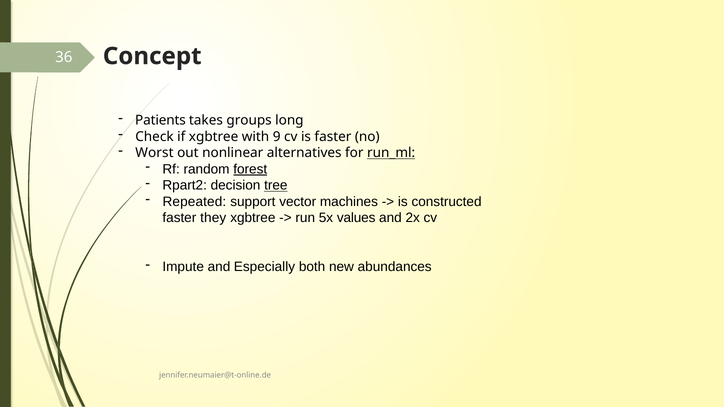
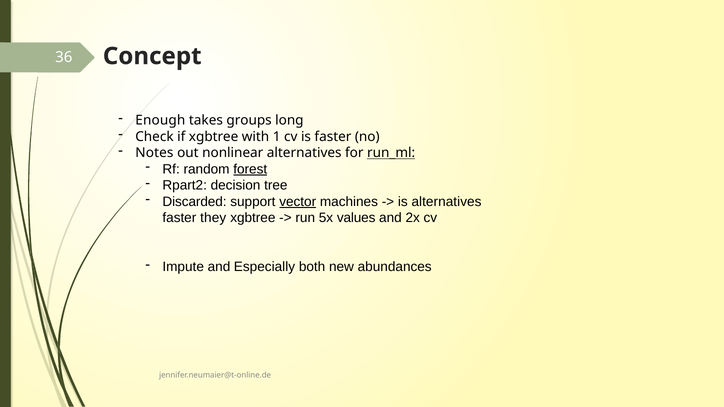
Patients: Patients -> Enough
9: 9 -> 1
Worst: Worst -> Notes
tree underline: present -> none
Repeated: Repeated -> Discarded
vector underline: none -> present
is constructed: constructed -> alternatives
